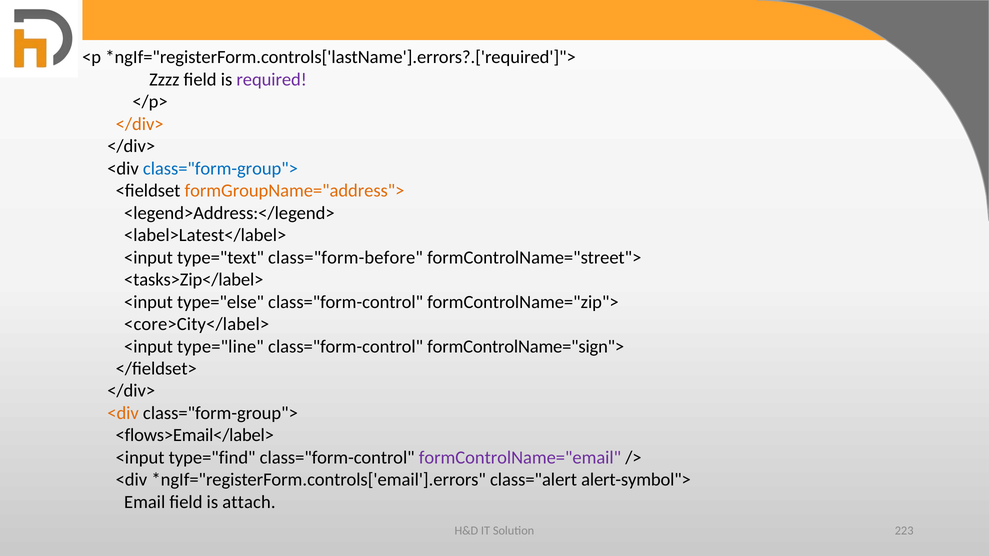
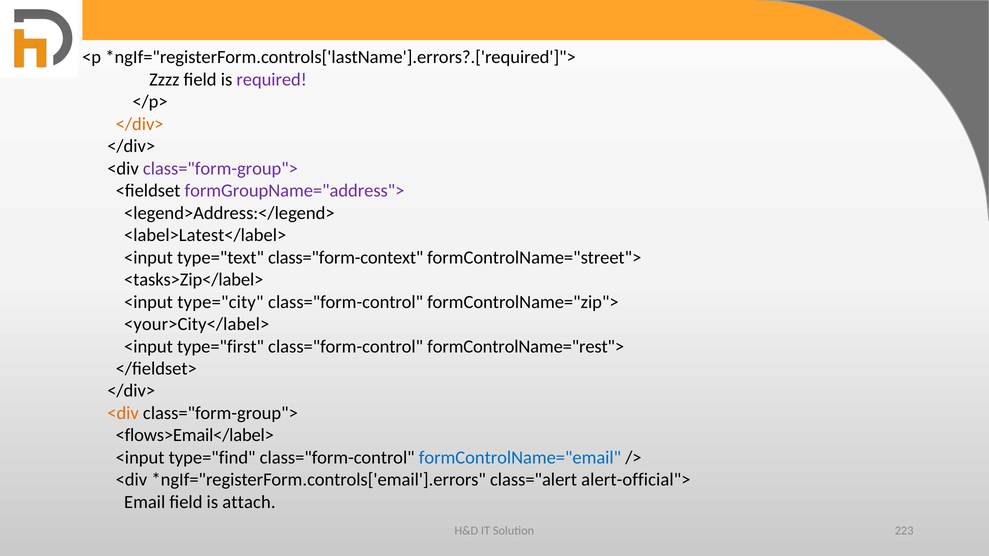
class="form-group"> at (220, 169) colour: blue -> purple
formGroupName="address"> colour: orange -> purple
class="form-before: class="form-before -> class="form-context
type="else: type="else -> type="city
<core>City</label>: <core>City</label> -> <your>City</label>
type="line: type="line -> type="first
formControlName="sign">: formControlName="sign"> -> formControlName="rest">
formControlName="email colour: purple -> blue
alert-symbol">: alert-symbol"> -> alert-official">
